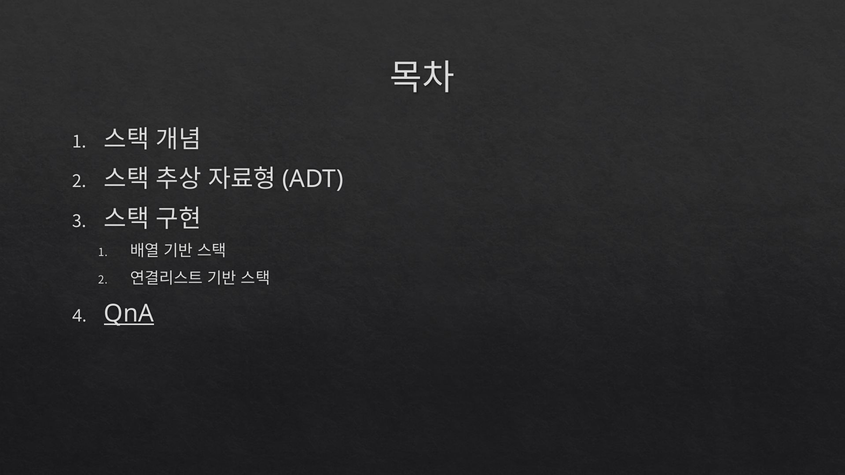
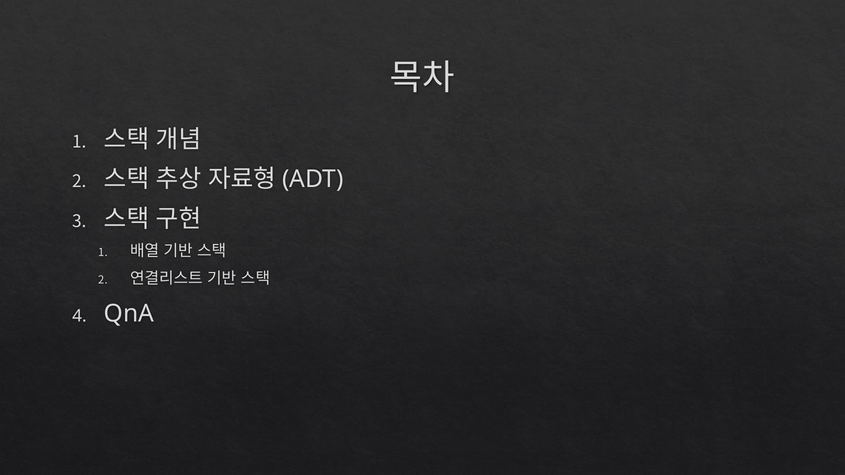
QnA underline: present -> none
